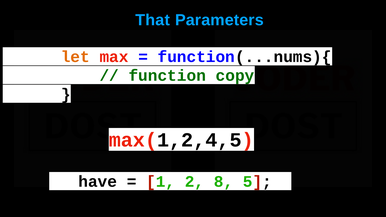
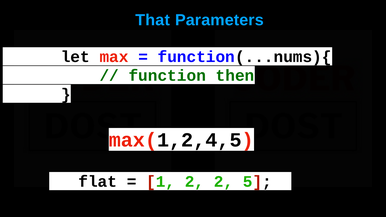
let colour: orange -> black
copy: copy -> then
have: have -> flat
2 8: 8 -> 2
